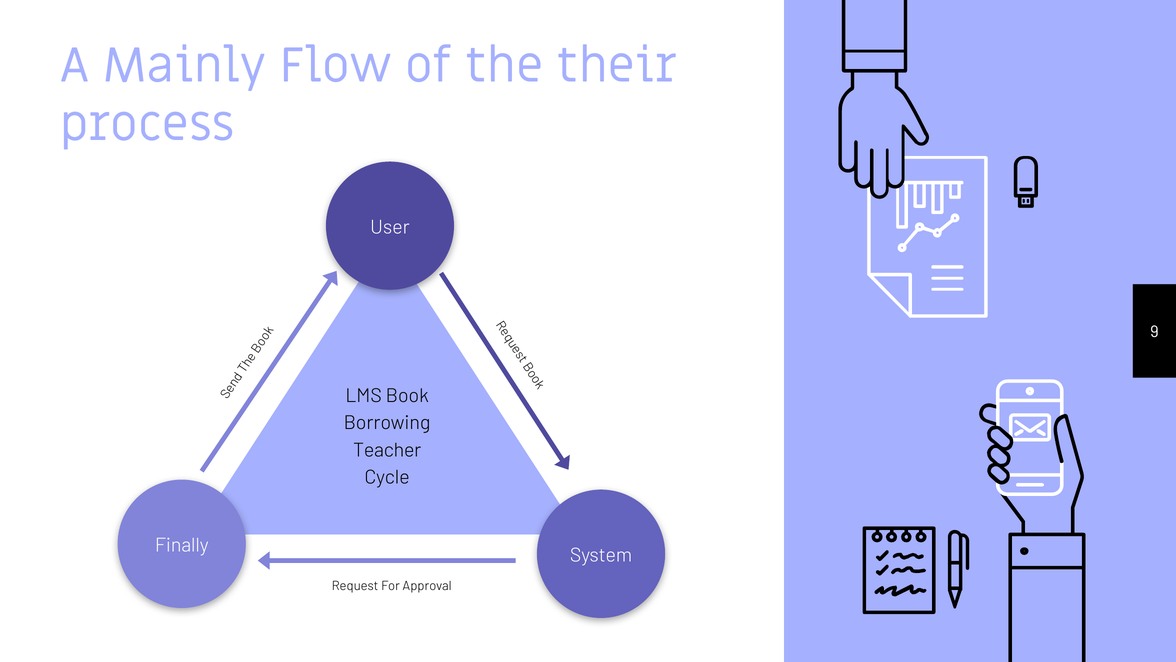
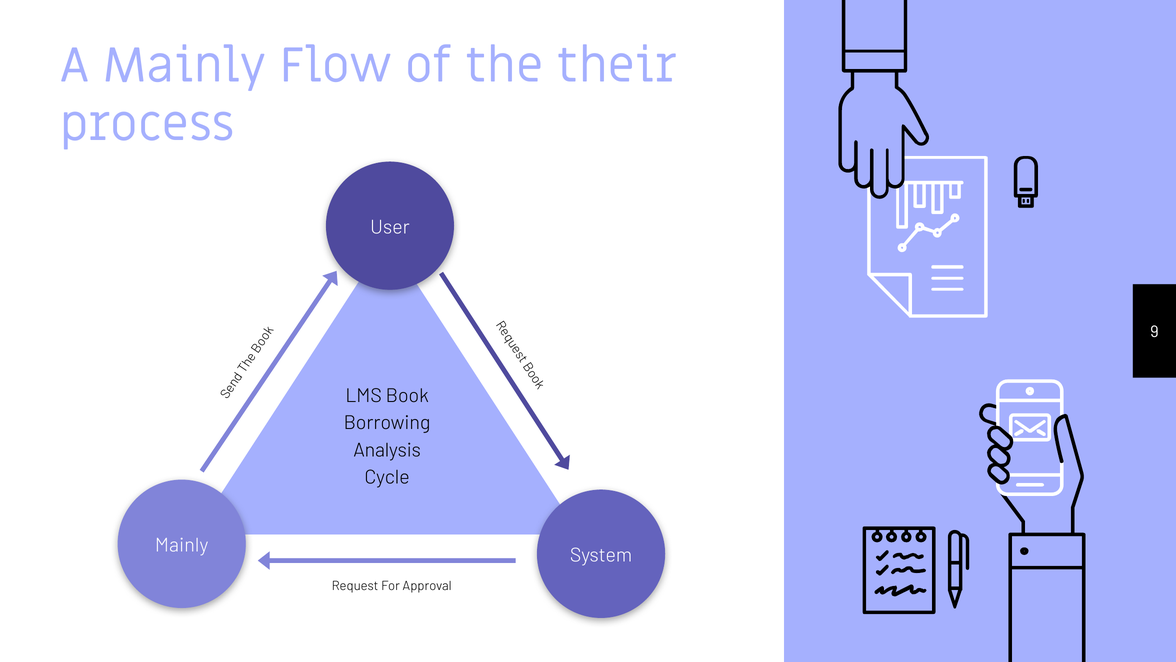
Teacher: Teacher -> Analysis
Finally at (182, 545): Finally -> Mainly
